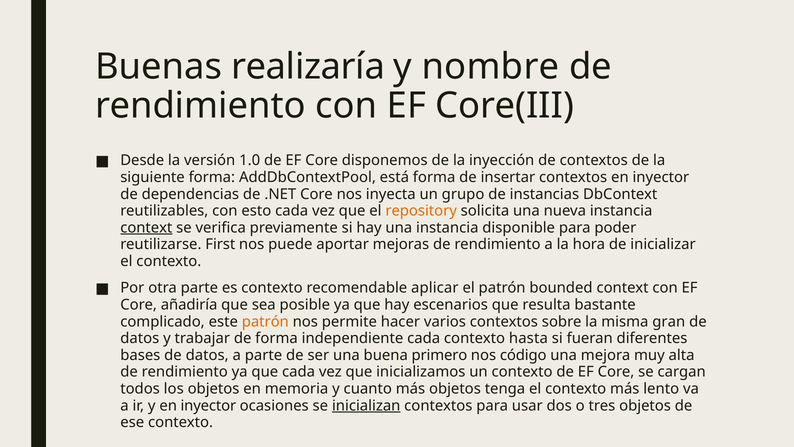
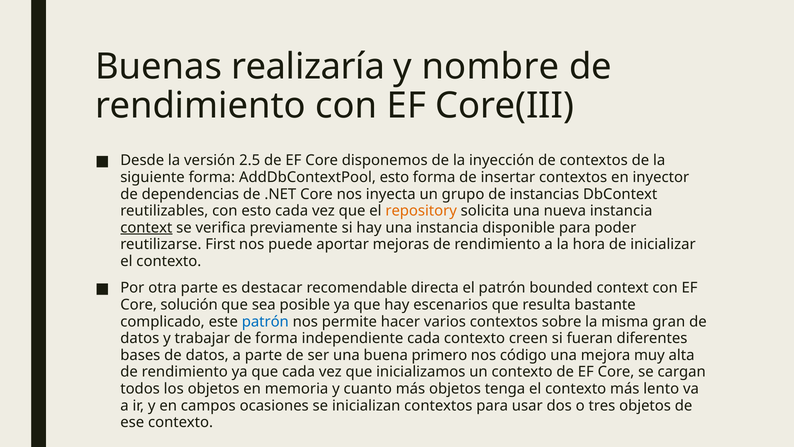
1.0: 1.0 -> 2.5
AddDbContextPool está: está -> esto
es contexto: contexto -> destacar
aplicar: aplicar -> directa
añadiría: añadiría -> solución
patrón at (265, 321) colour: orange -> blue
hasta: hasta -> creen
y en inyector: inyector -> campos
inicializan underline: present -> none
